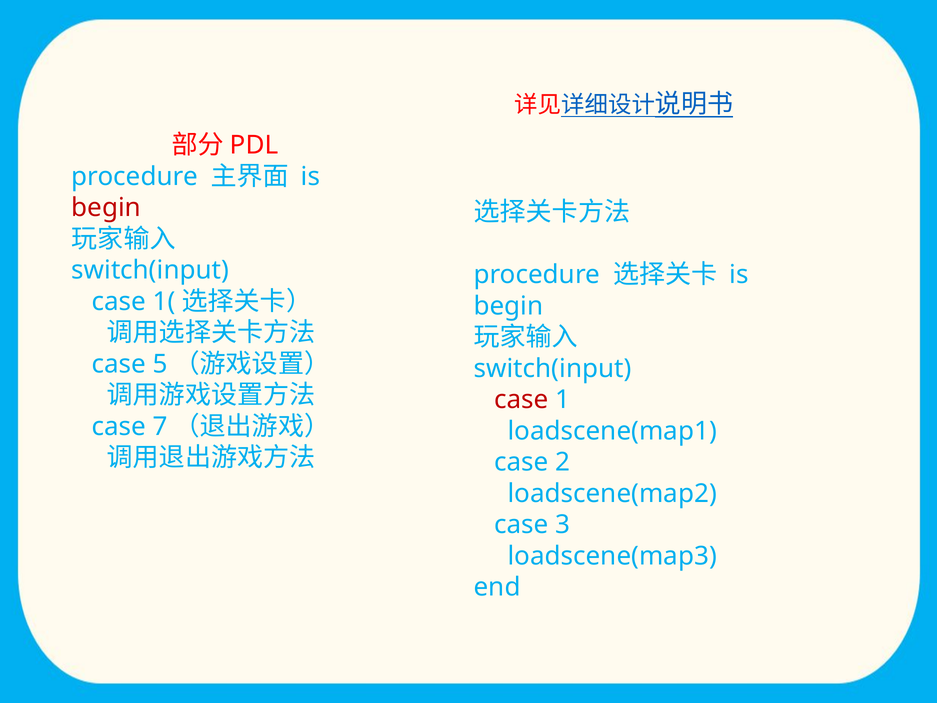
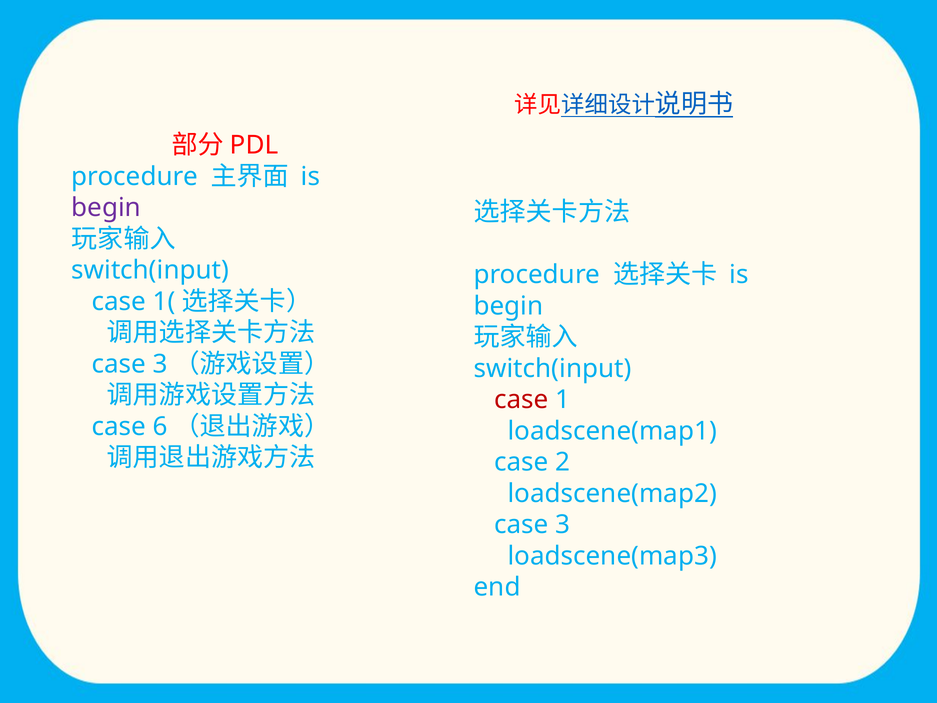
begin at (106, 208) colour: red -> purple
5 at (160, 364): 5 -> 3
7: 7 -> 6
